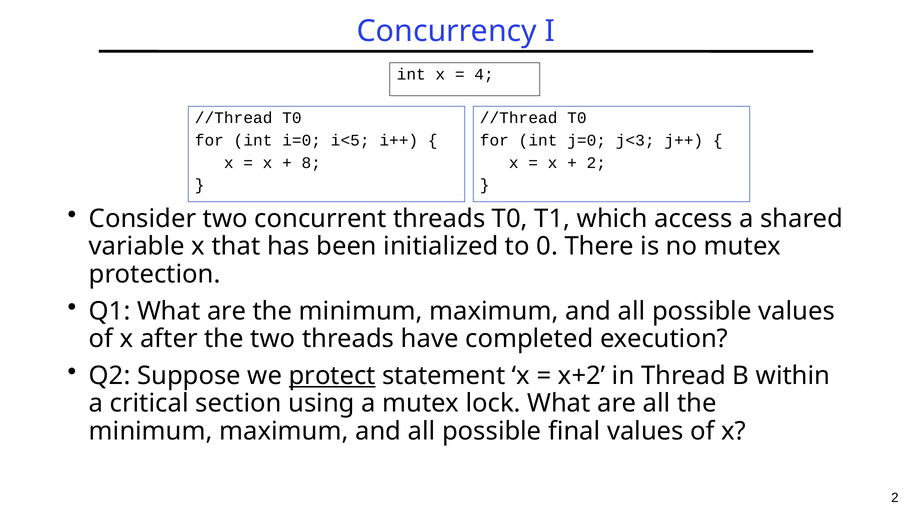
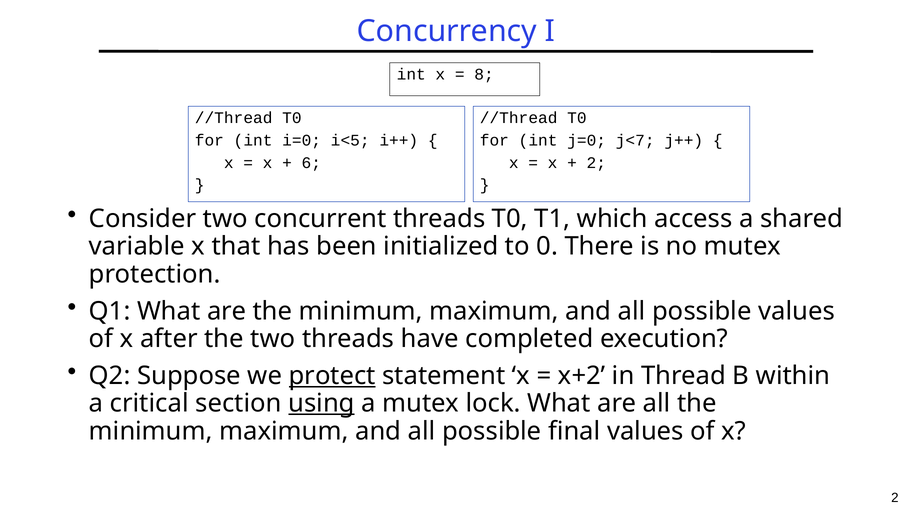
4: 4 -> 8
j<3: j<3 -> j<7
8: 8 -> 6
using underline: none -> present
